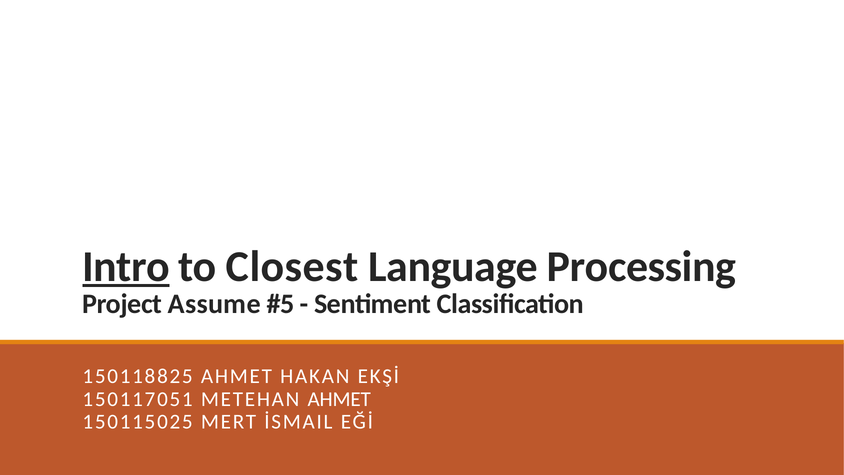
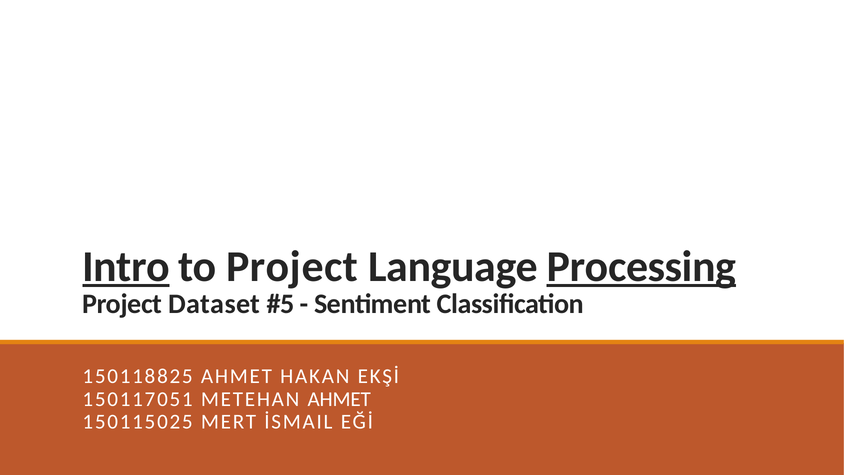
to Closest: Closest -> Project
Processing underline: none -> present
Assume: Assume -> Dataset
